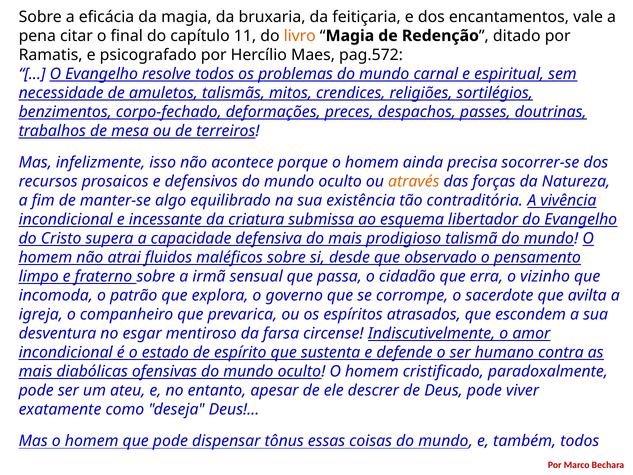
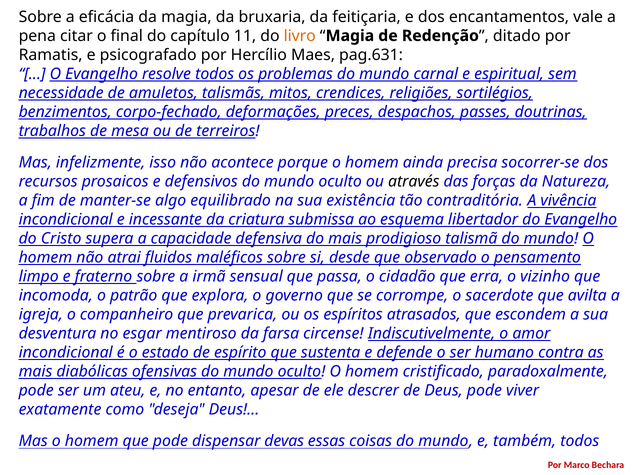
pag.572: pag.572 -> pag.631
através colour: orange -> black
tônus: tônus -> devas
